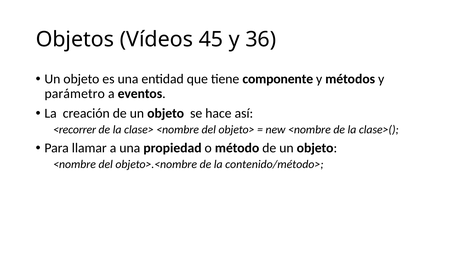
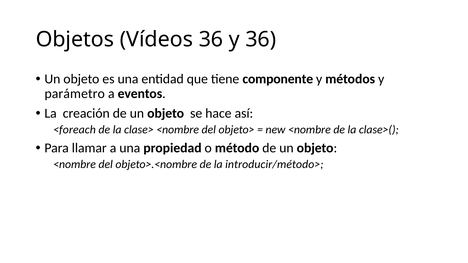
Vídeos 45: 45 -> 36
<recorrer: <recorrer -> <foreach
contenido/método>: contenido/método> -> introducir/método>
